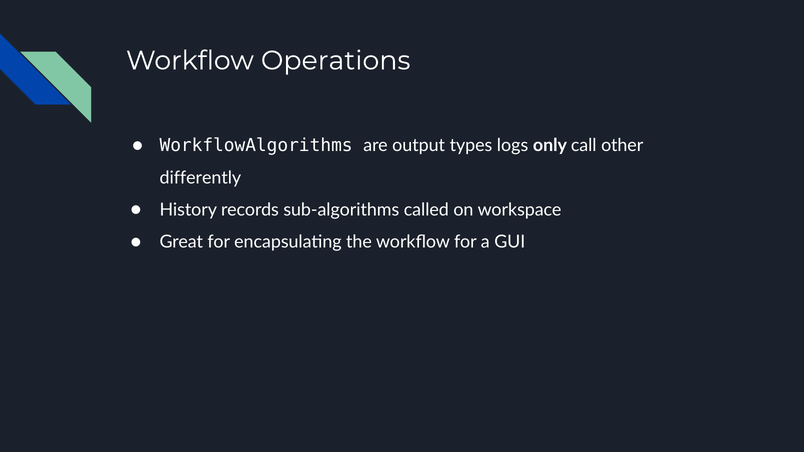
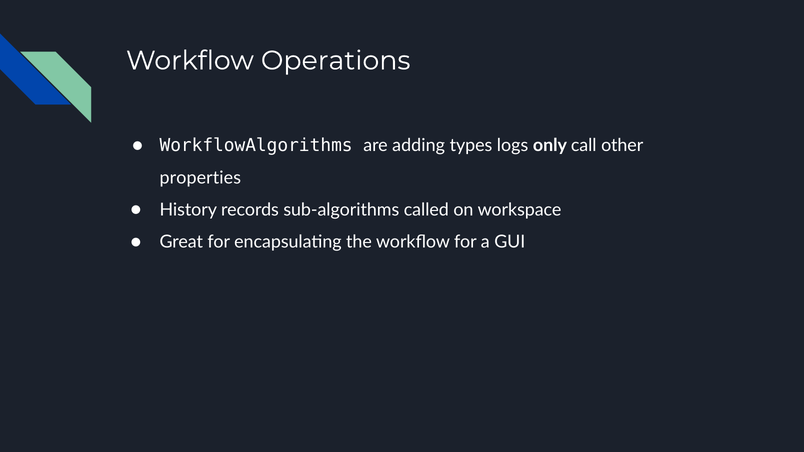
output: output -> adding
differently: differently -> properties
